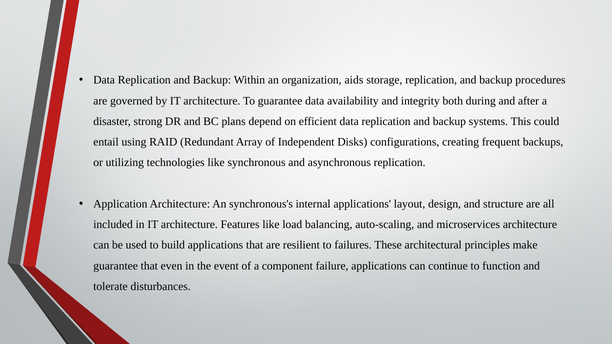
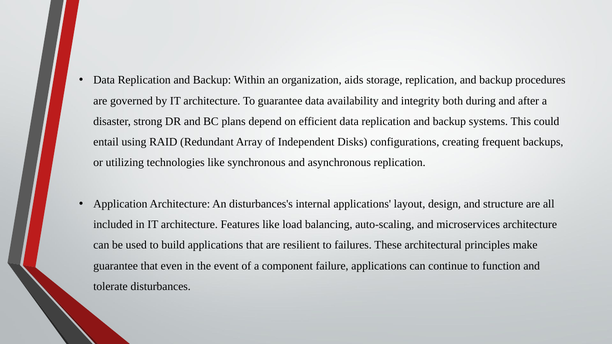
synchronous's: synchronous's -> disturbances's
